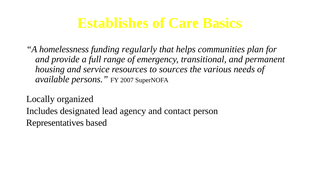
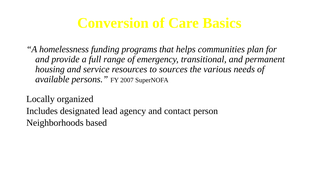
Establishes: Establishes -> Conversion
regularly: regularly -> programs
Representatives: Representatives -> Neighborhoods
